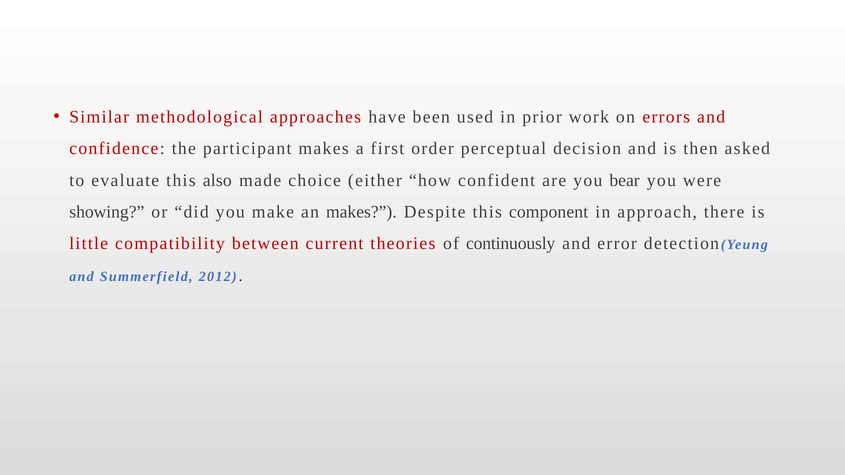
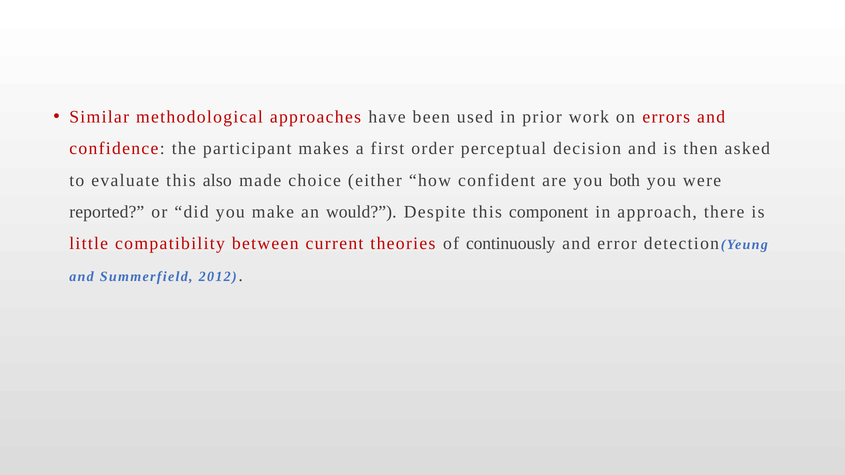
bear: bear -> both
showing: showing -> reported
an makes: makes -> would
